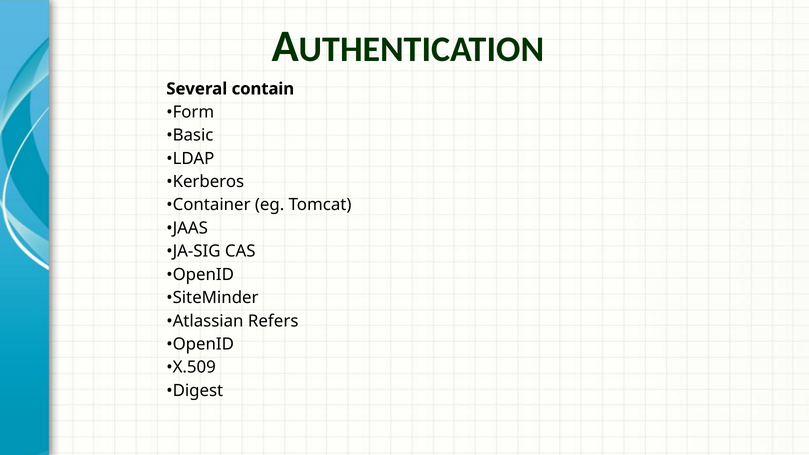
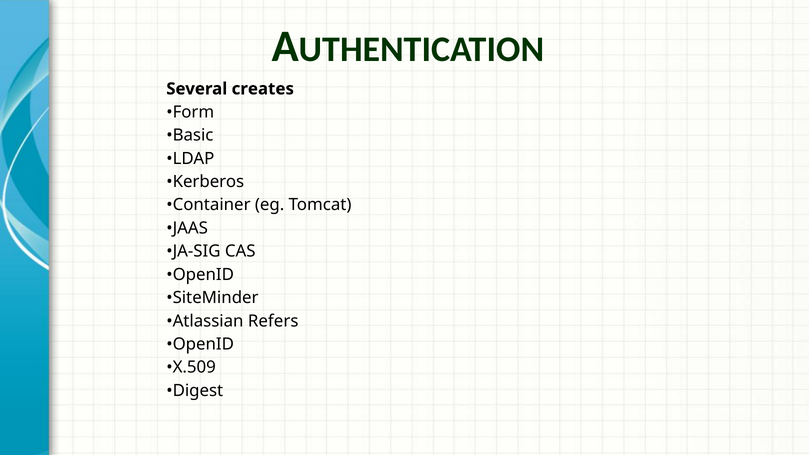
contain: contain -> creates
